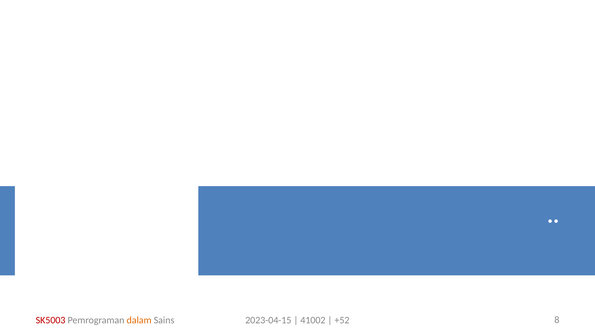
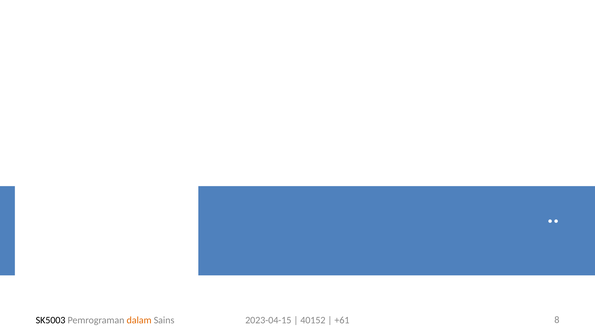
SK5003 colour: red -> black
41002: 41002 -> 40152
+52: +52 -> +61
